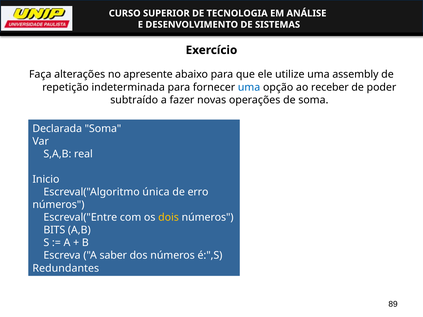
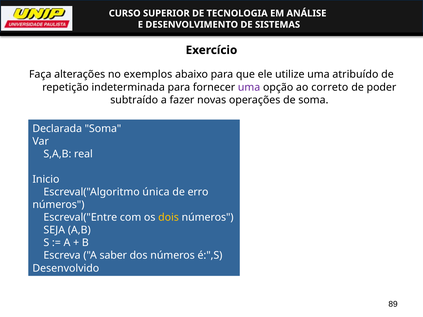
apresente: apresente -> exemplos
assembly: assembly -> atribuído
uma at (249, 87) colour: blue -> purple
receber: receber -> correto
BITS: BITS -> SEJA
Redundantes: Redundantes -> Desenvolvido
